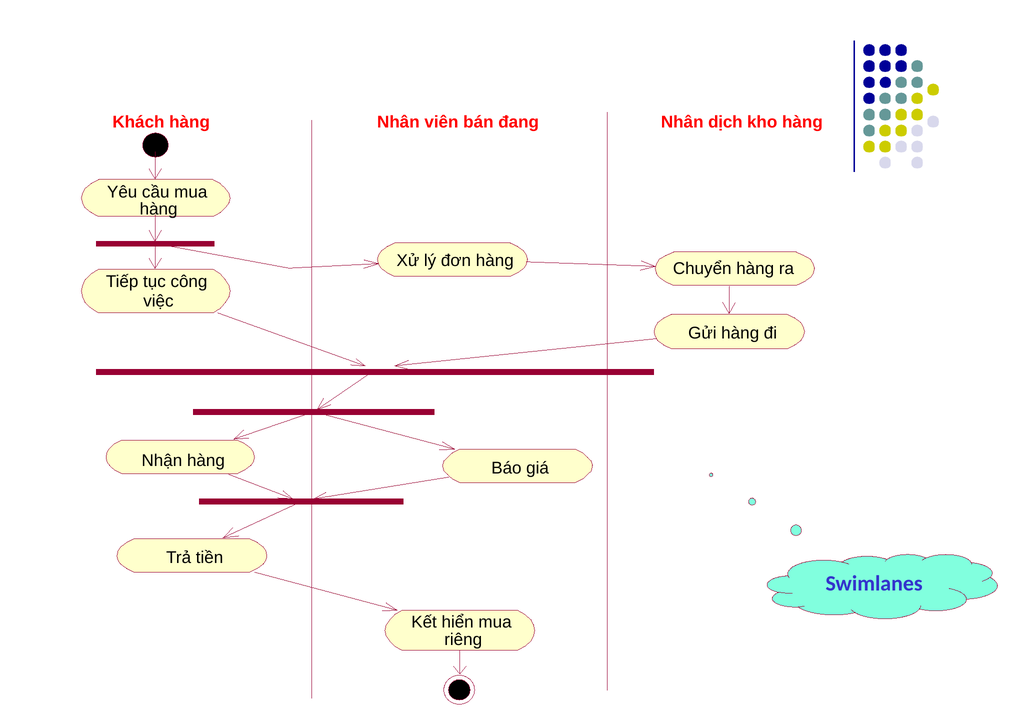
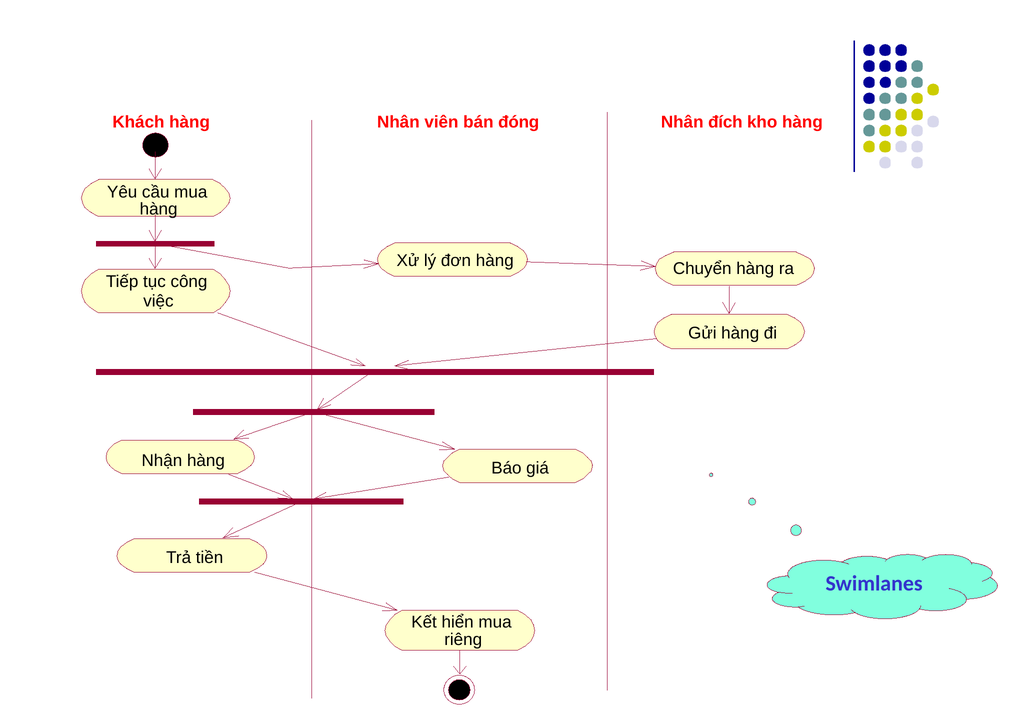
đang: đang -> đóng
dịch: dịch -> đích
